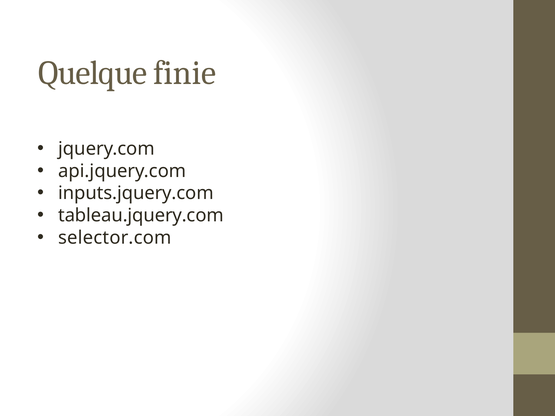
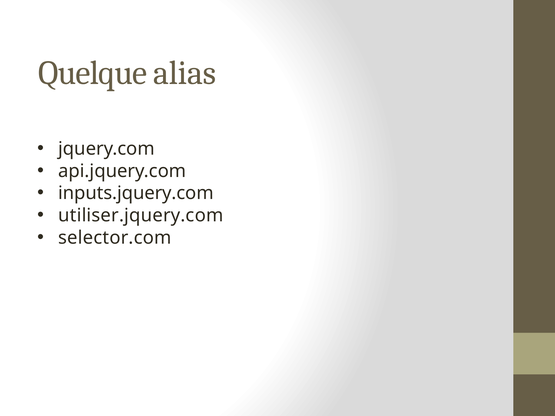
finie: finie -> alias
tableau.jquery.com: tableau.jquery.com -> utiliser.jquery.com
